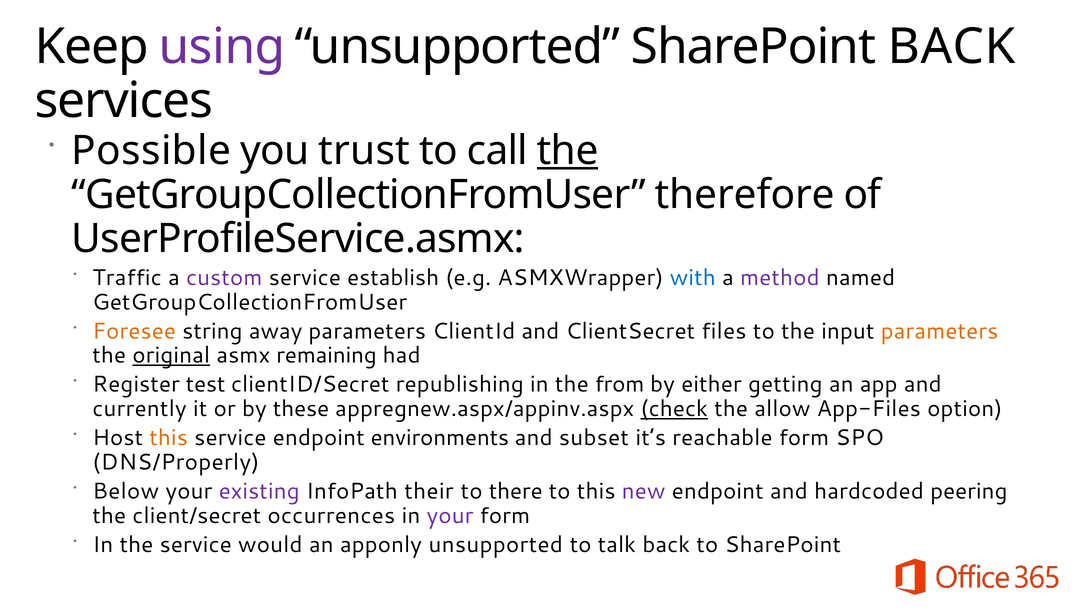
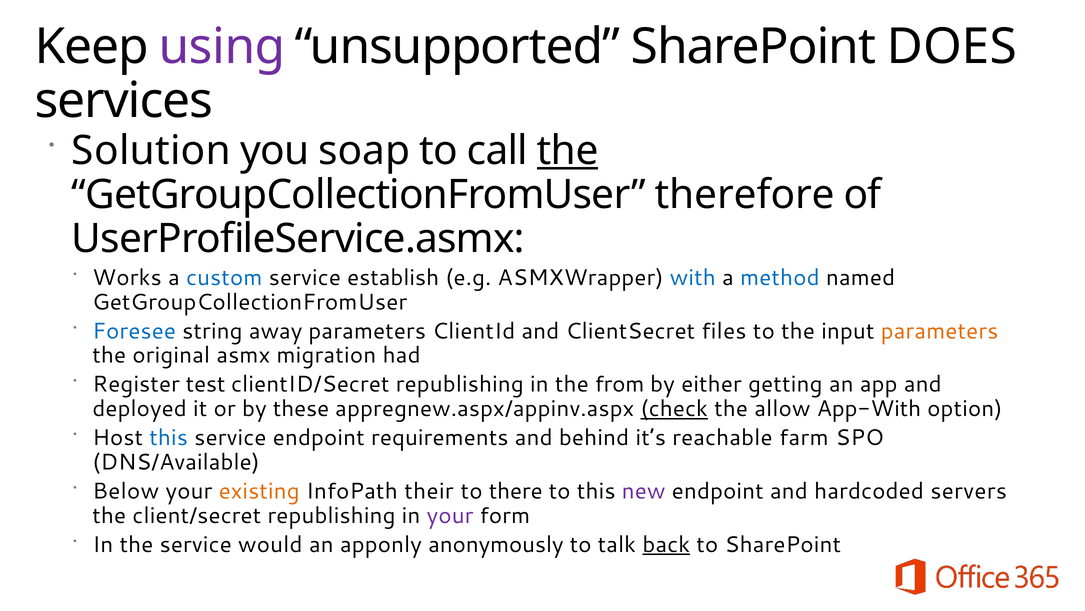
SharePoint BACK: BACK -> DOES
Possible: Possible -> Solution
trust: trust -> soap
Traffic: Traffic -> Works
custom colour: purple -> blue
method colour: purple -> blue
Foresee colour: orange -> blue
original underline: present -> none
remaining: remaining -> migration
currently: currently -> deployed
App-Files: App-Files -> App-With
this at (169, 437) colour: orange -> blue
environments: environments -> requirements
subset: subset -> behind
reachable form: form -> farm
DNS/Properly: DNS/Properly -> DNS/Available
existing colour: purple -> orange
peering: peering -> servers
client/secret occurrences: occurrences -> republishing
apponly unsupported: unsupported -> anonymously
back at (666, 544) underline: none -> present
